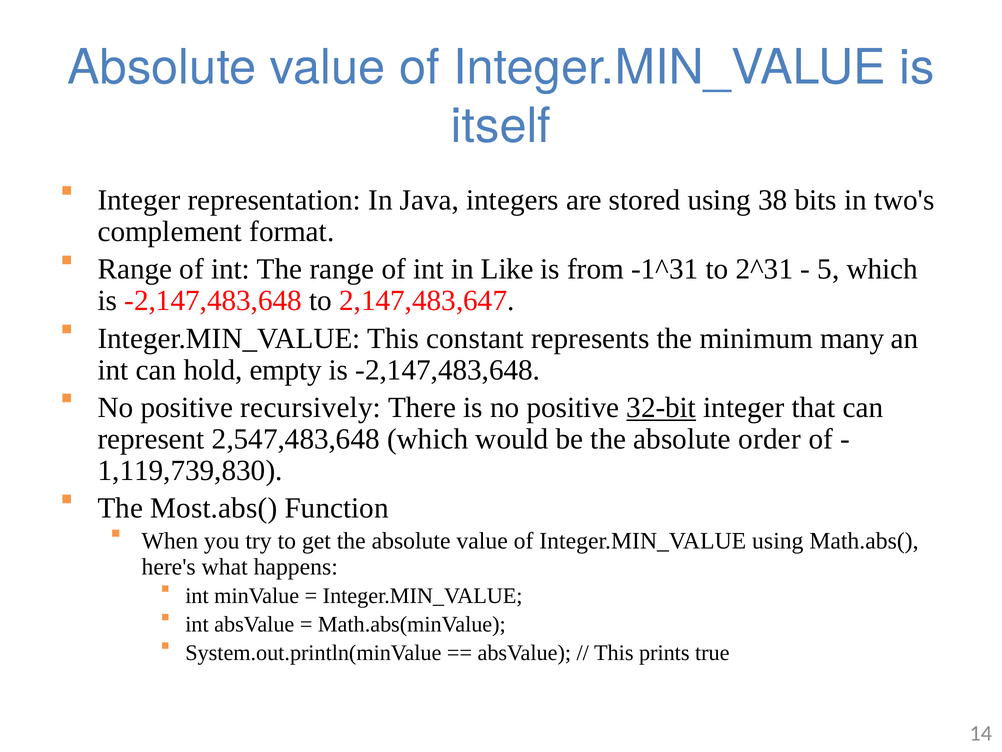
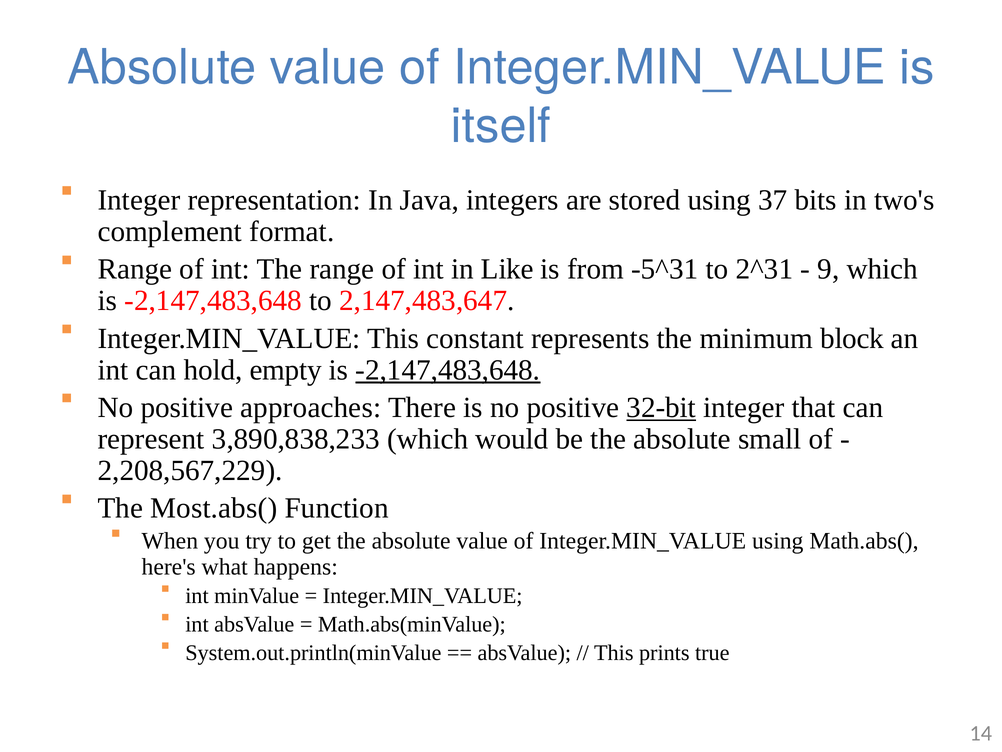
38: 38 -> 37
-1^31: -1^31 -> -5^31
5: 5 -> 9
many: many -> block
-2,147,483,648 at (448, 370) underline: none -> present
recursively: recursively -> approaches
2,547,483,648: 2,547,483,648 -> 3,890,838,233
order: order -> small
1,119,739,830: 1,119,739,830 -> 2,208,567,229
